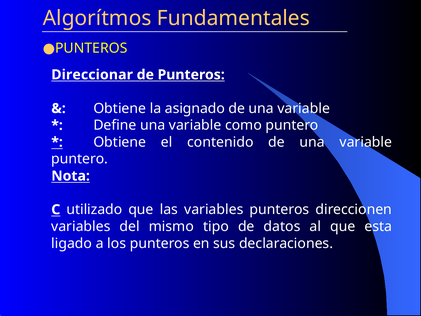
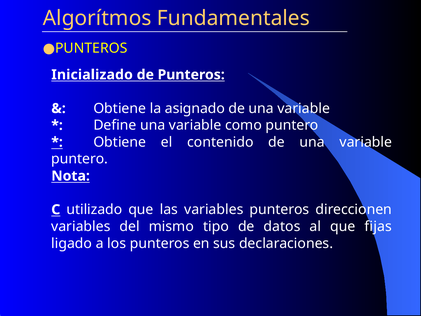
Direccionar: Direccionar -> Inicializado
esta: esta -> fijas
